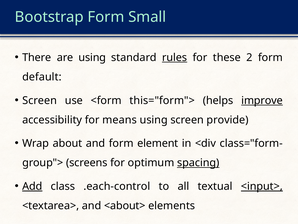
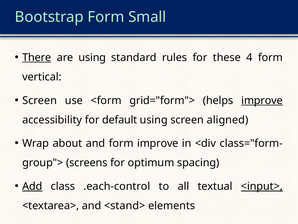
There underline: none -> present
rules underline: present -> none
2: 2 -> 4
default: default -> vertical
this="form">: this="form"> -> grid="form">
means: means -> default
provide: provide -> aligned
form element: element -> improve
spacing underline: present -> none
<about>: <about> -> <stand>
